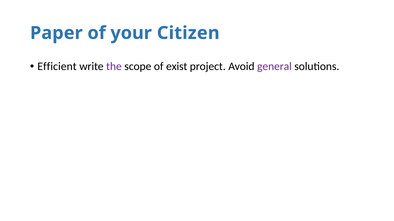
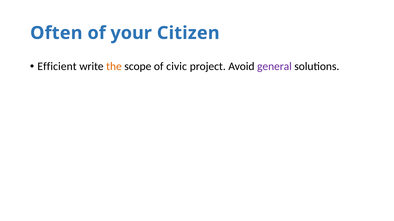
Paper: Paper -> Often
the colour: purple -> orange
exist: exist -> civic
